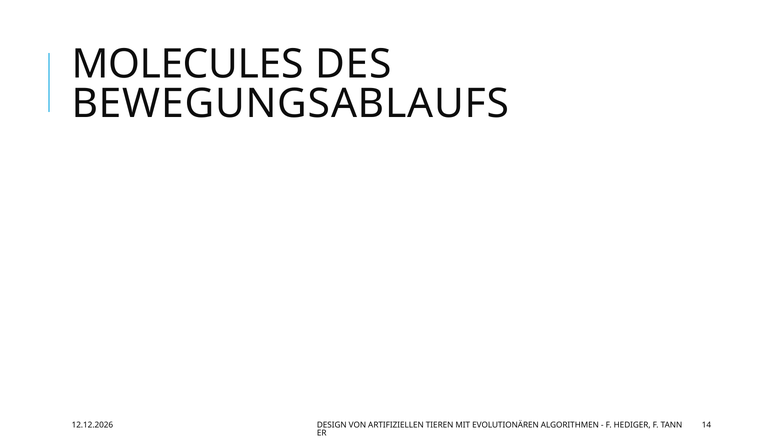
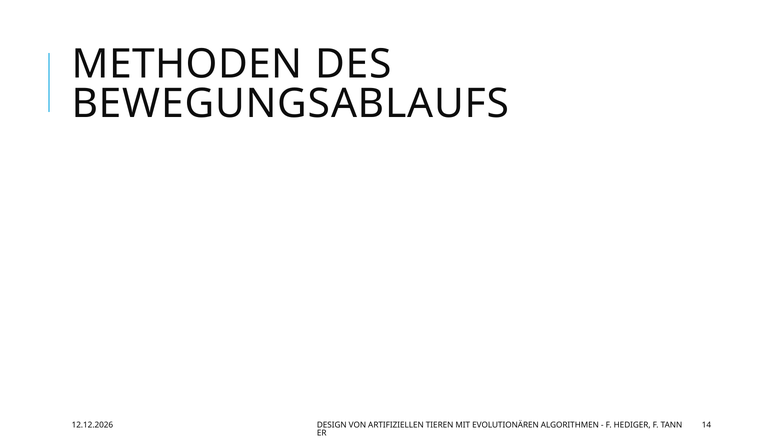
MOLECULES: MOLECULES -> METHODEN
